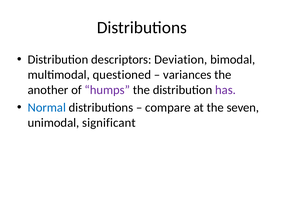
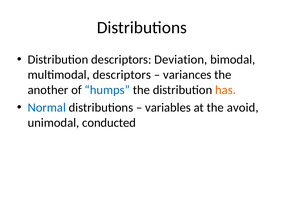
multimodal questioned: questioned -> descriptors
humps colour: purple -> blue
has colour: purple -> orange
compare: compare -> variables
seven: seven -> avoid
significant: significant -> conducted
